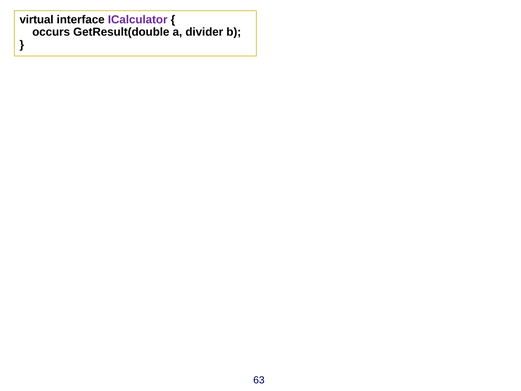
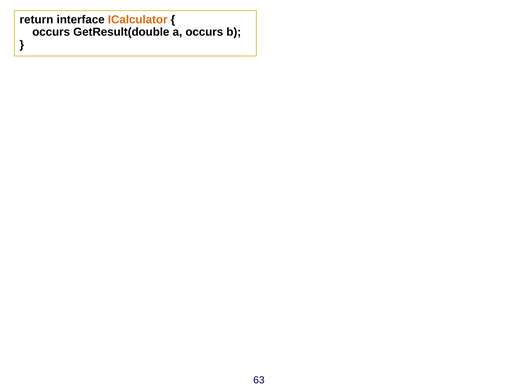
virtual: virtual -> return
ICalculator colour: purple -> orange
a divider: divider -> occurs
